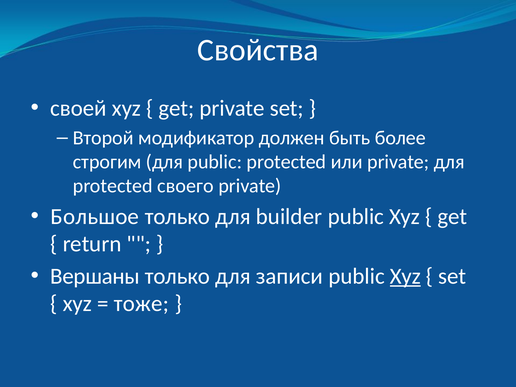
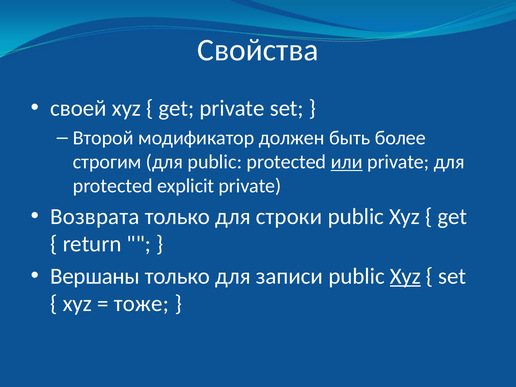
или underline: none -> present
своего: своего -> explicit
Большое: Большое -> Возврата
builder: builder -> строки
